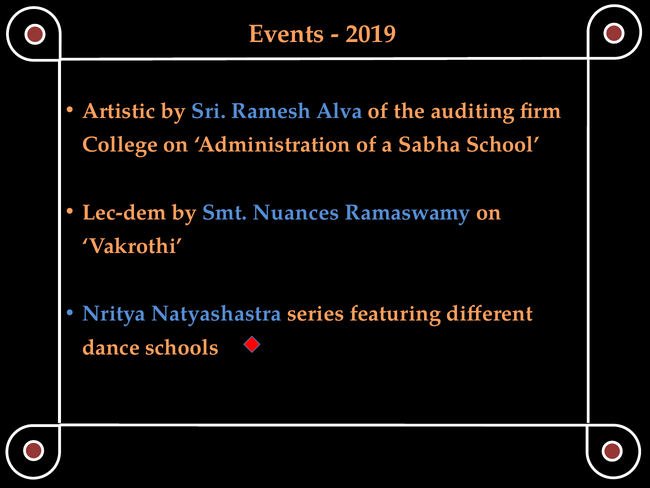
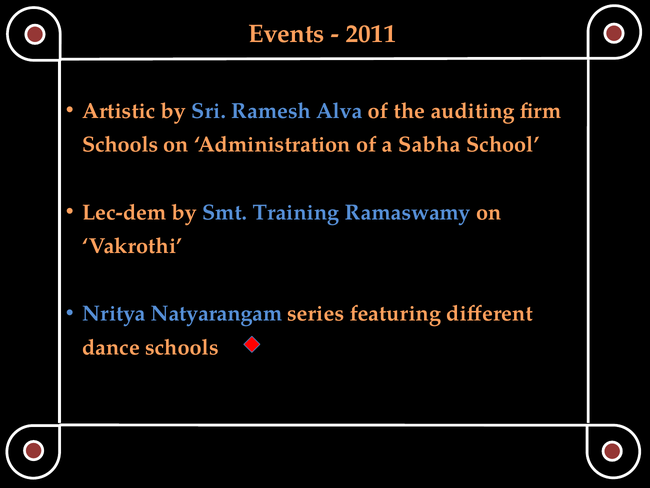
2019: 2019 -> 2011
College at (120, 145): College -> Schools
Nuances: Nuances -> Training
Natyashastra: Natyashastra -> Natyarangam
